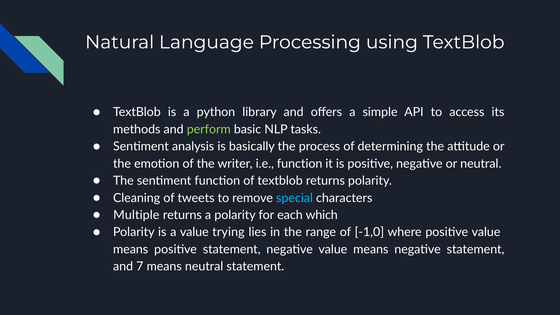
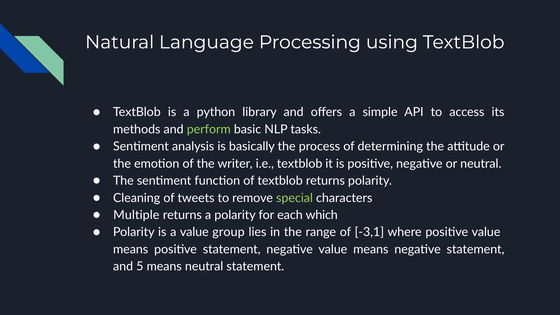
i.e function: function -> textblob
special colour: light blue -> light green
trying: trying -> group
-1,0: -1,0 -> -3,1
7: 7 -> 5
